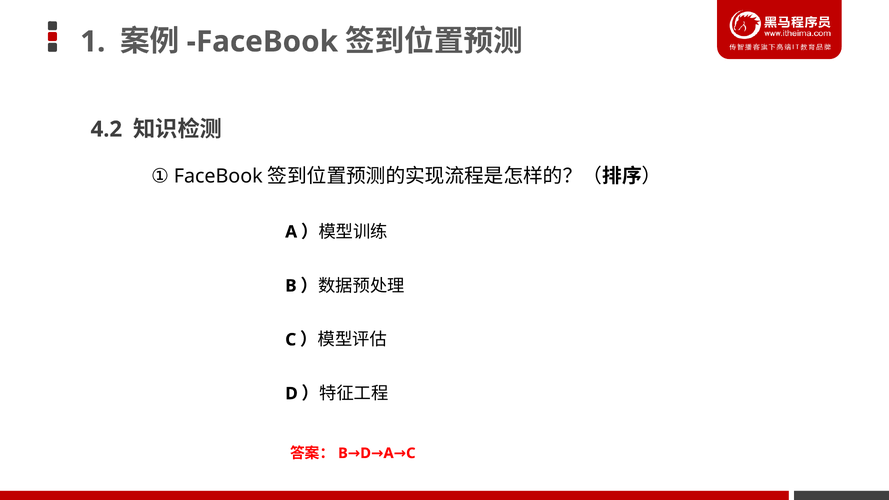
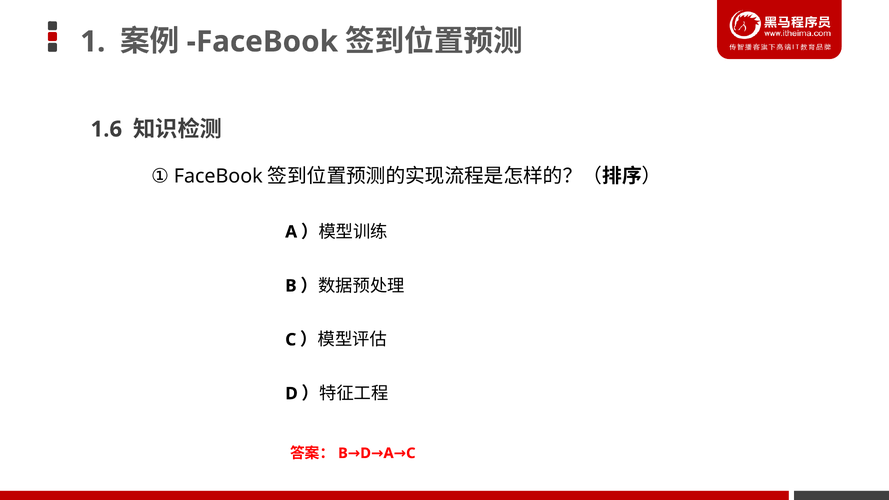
4.2: 4.2 -> 1.6
